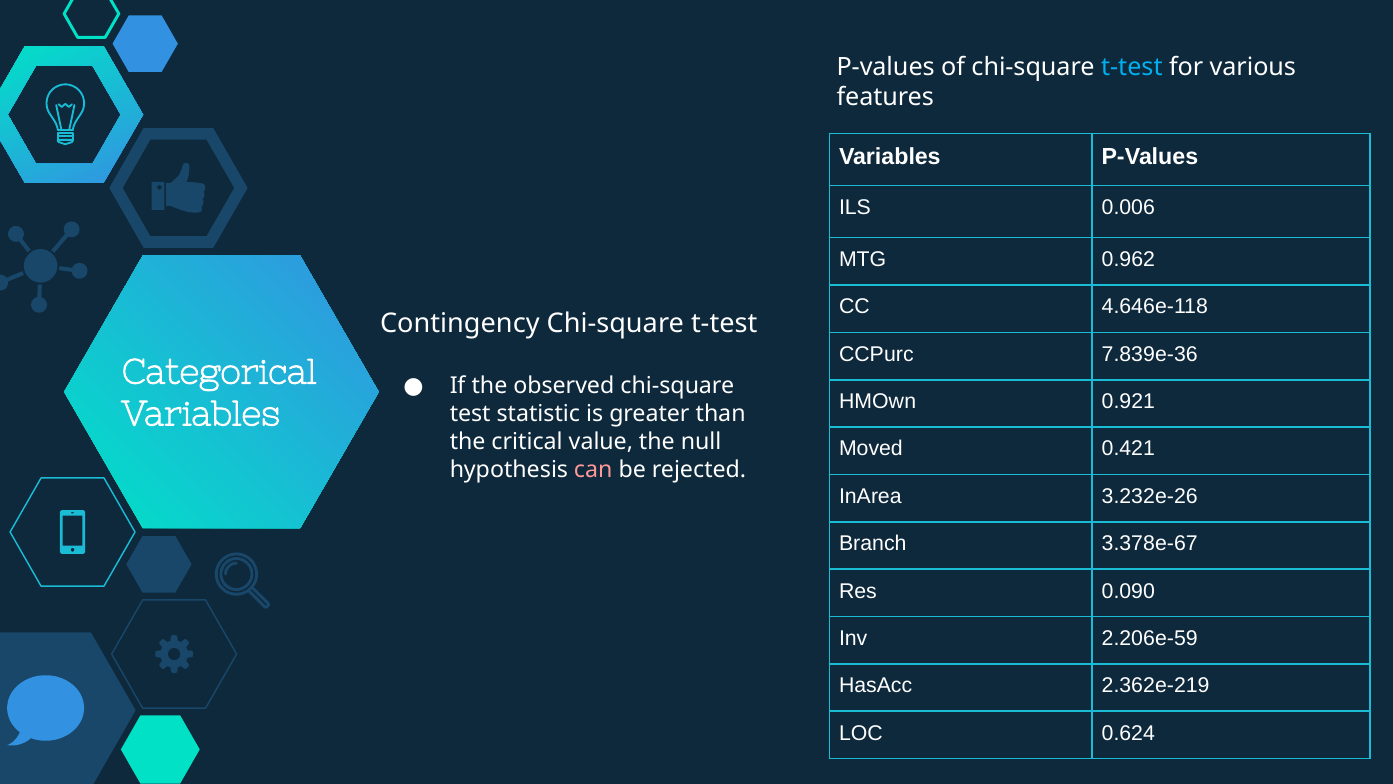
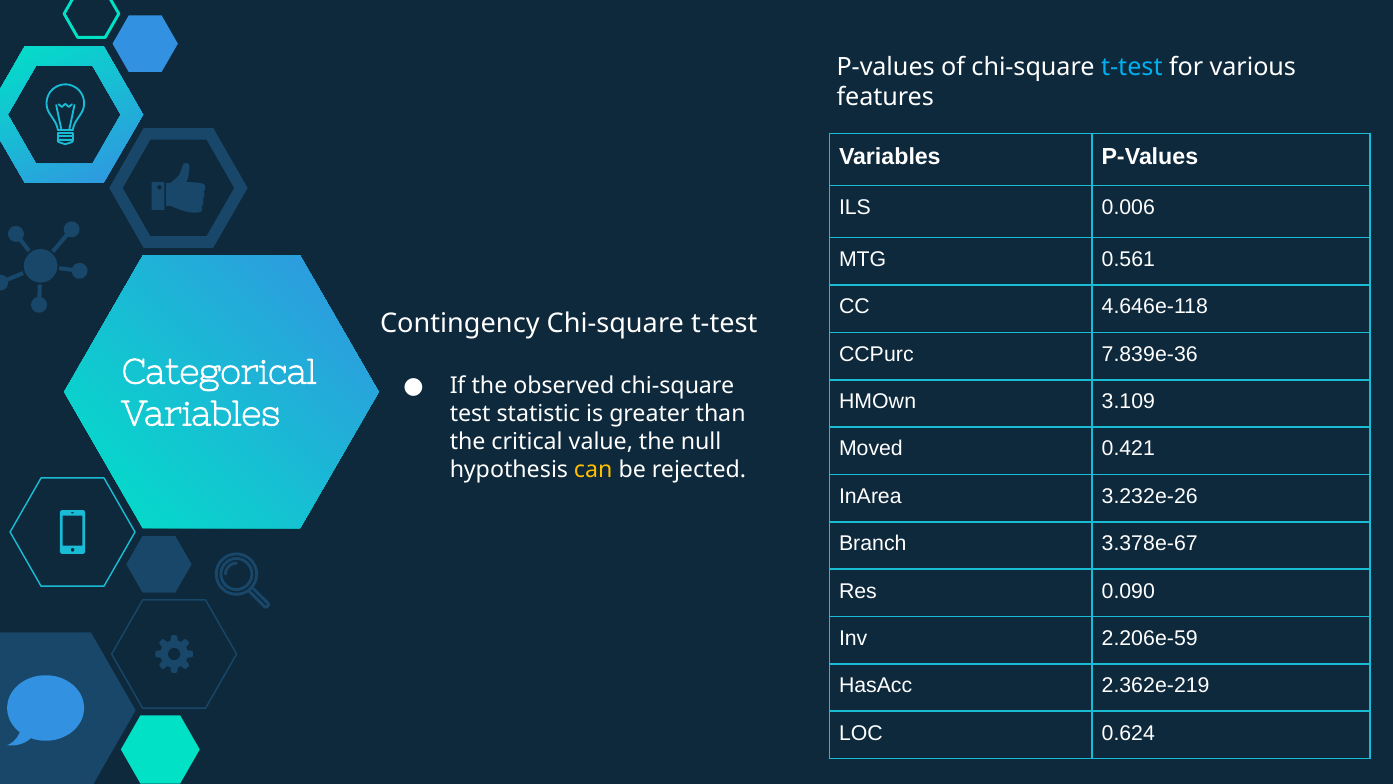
0.962: 0.962 -> 0.561
0.921: 0.921 -> 3.109
can colour: pink -> yellow
